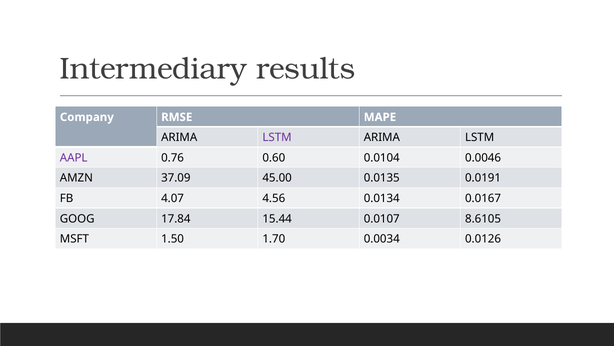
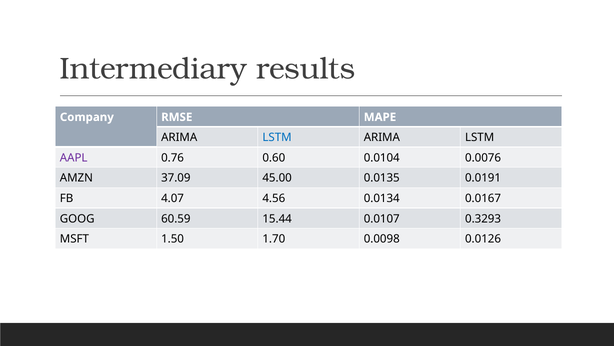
LSTM at (277, 137) colour: purple -> blue
0.0046: 0.0046 -> 0.0076
17.84: 17.84 -> 60.59
8.6105: 8.6105 -> 0.3293
0.0034: 0.0034 -> 0.0098
